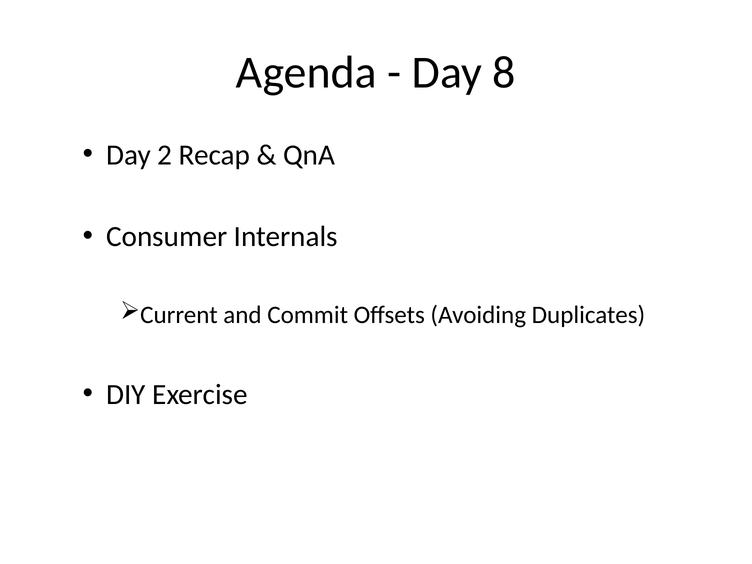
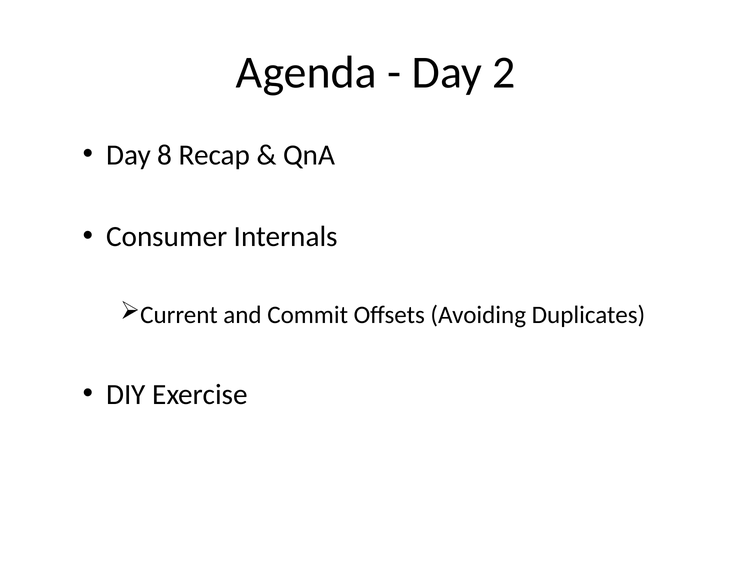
8: 8 -> 2
2: 2 -> 8
